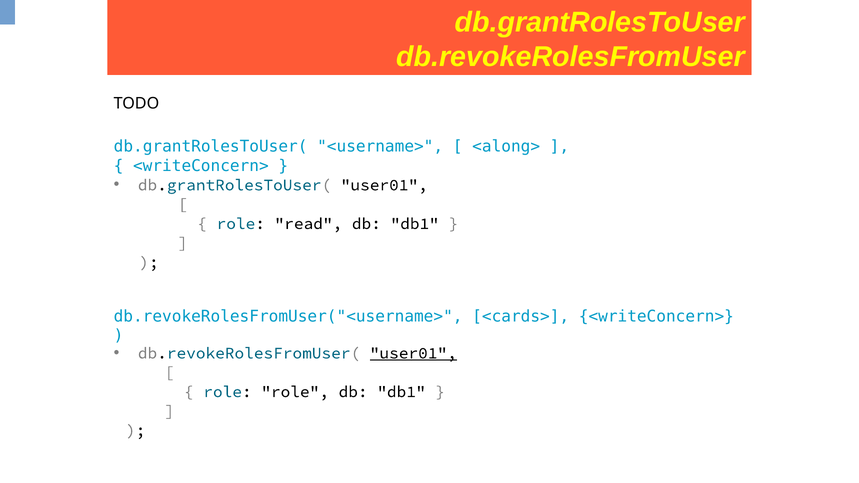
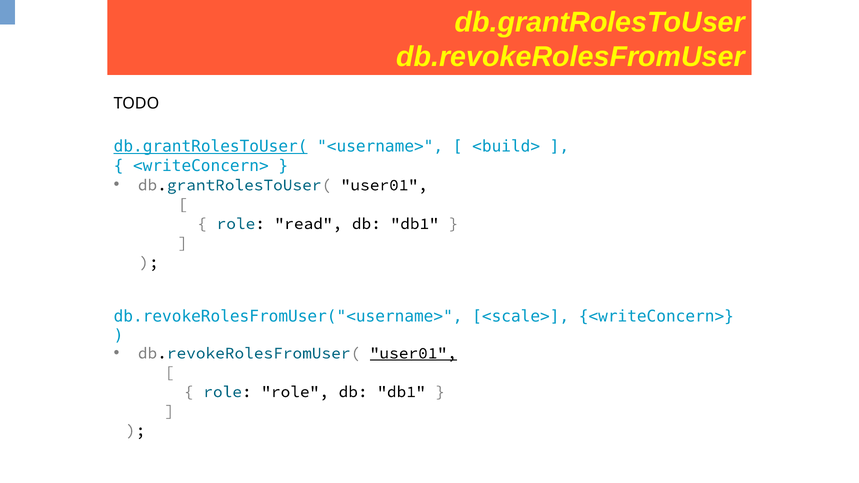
db.grantRolesToUser( at (211, 146) underline: none -> present
<along>: <along> -> <build>
<cards>: <cards> -> <scale>
